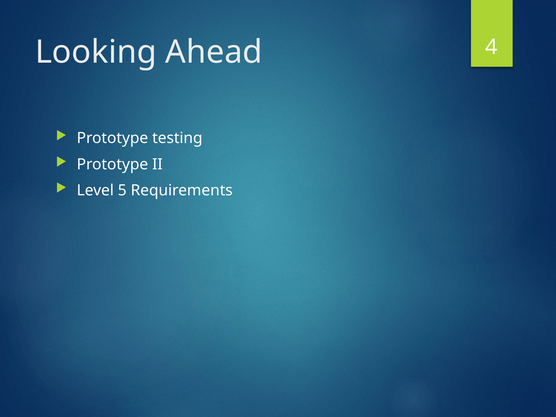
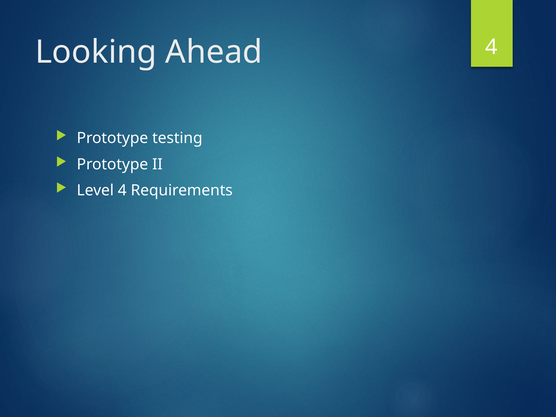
Level 5: 5 -> 4
